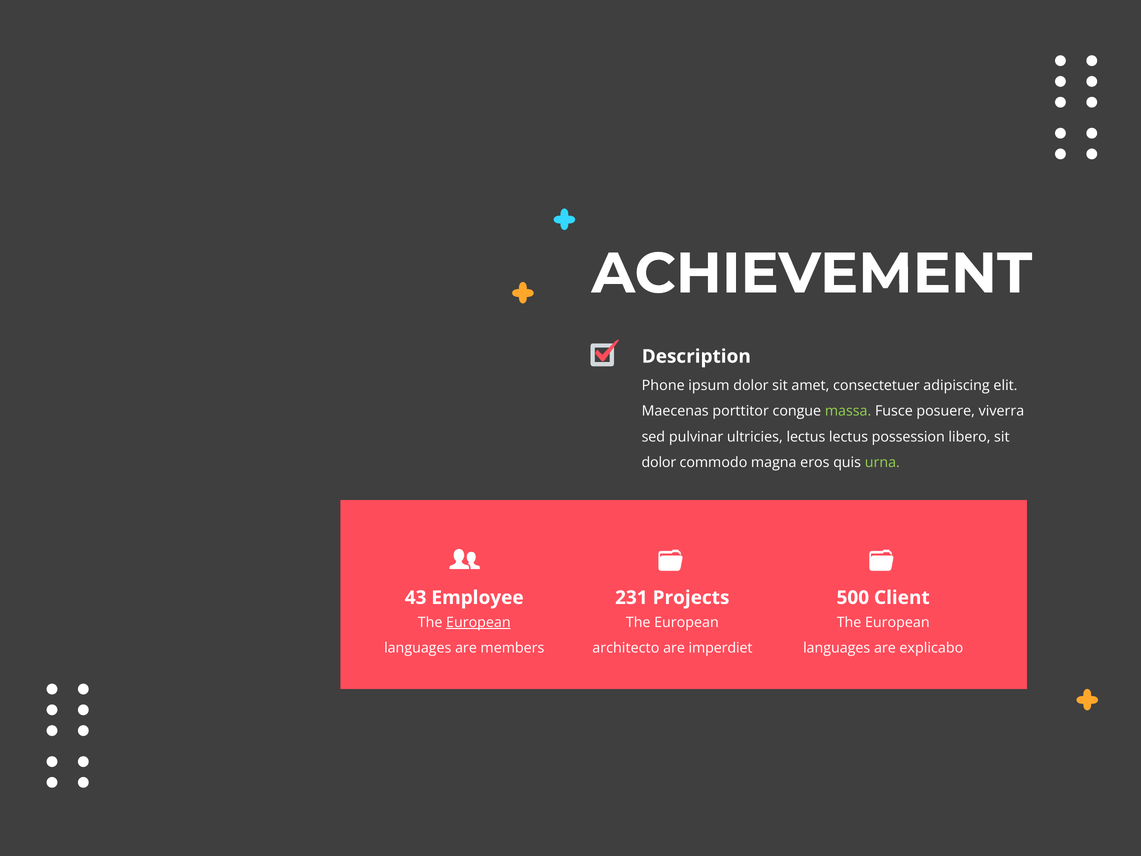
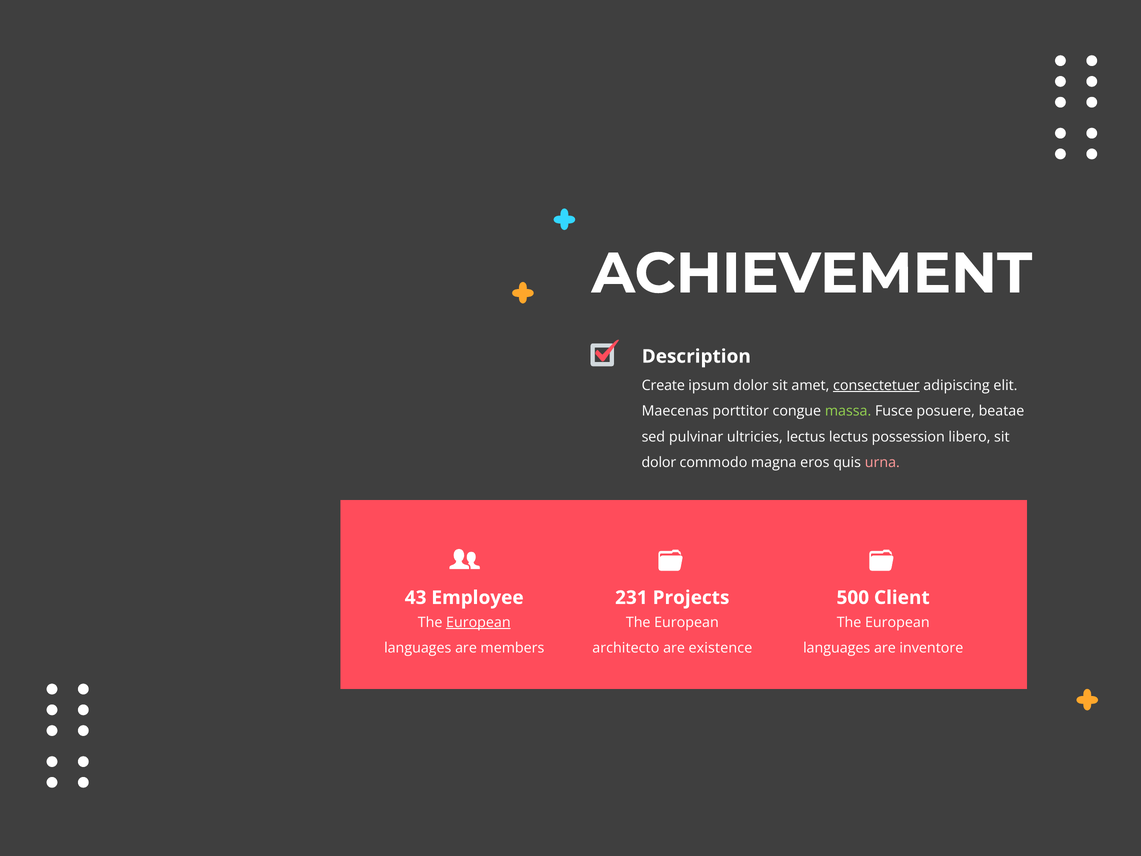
Phone: Phone -> Create
consectetuer underline: none -> present
viverra: viverra -> beatae
urna colour: light green -> pink
imperdiet: imperdiet -> existence
explicabo: explicabo -> inventore
